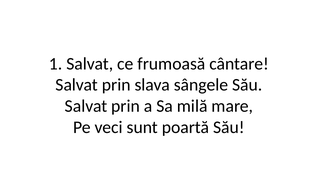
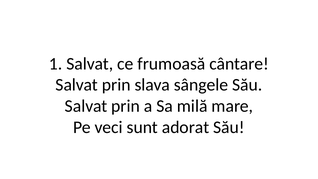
poartă: poartă -> adorat
